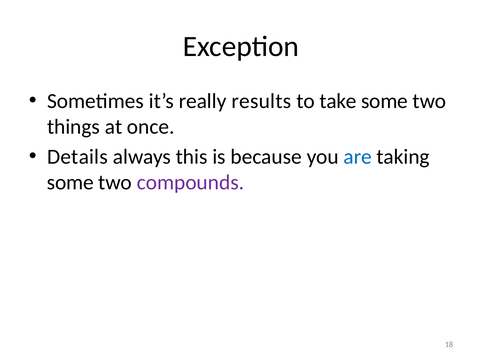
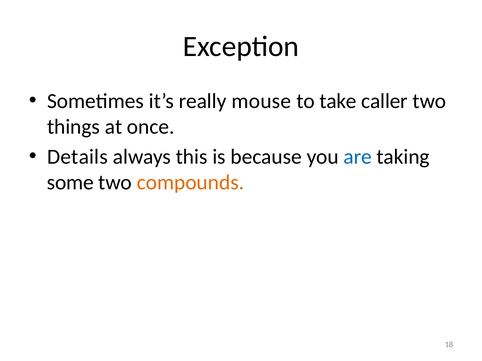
results: results -> mouse
take some: some -> caller
compounds colour: purple -> orange
